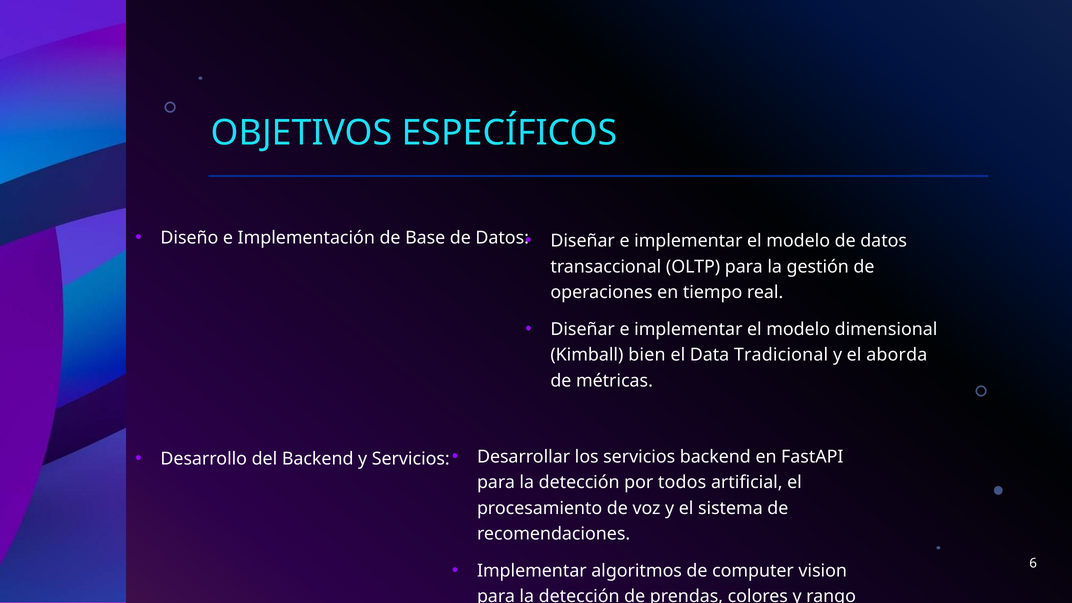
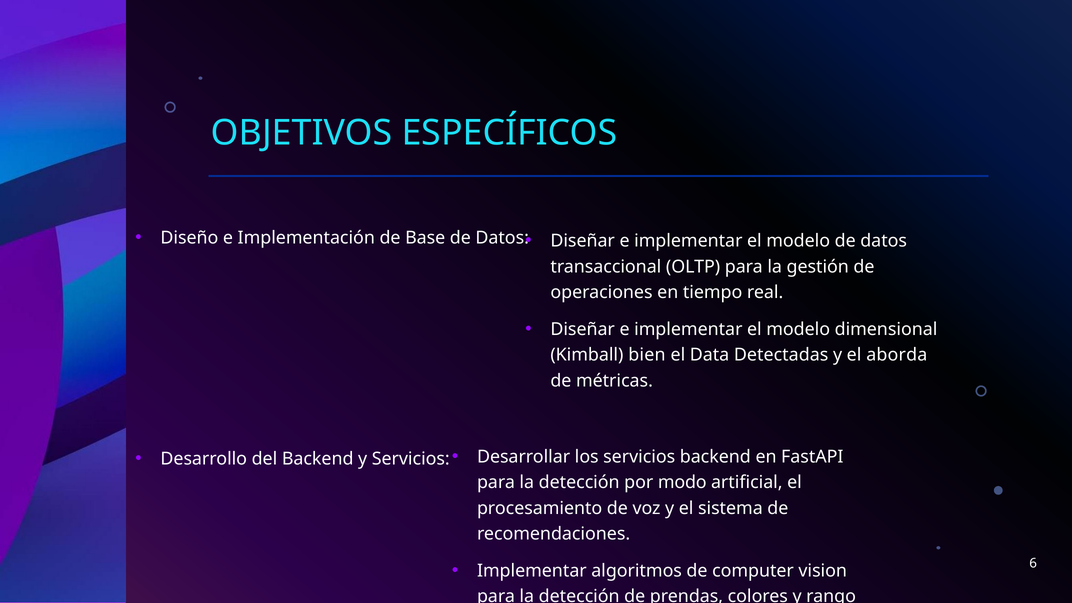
Tradicional: Tradicional -> Detectadas
todos: todos -> modo
